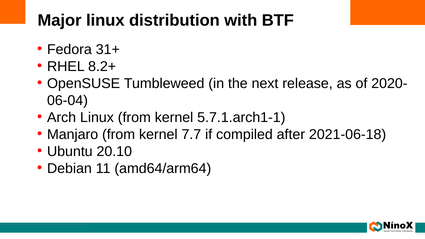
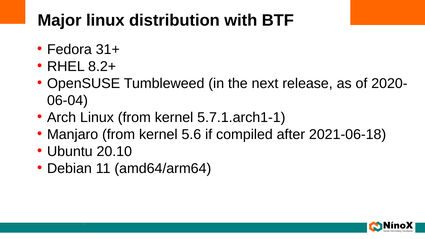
7.7: 7.7 -> 5.6
